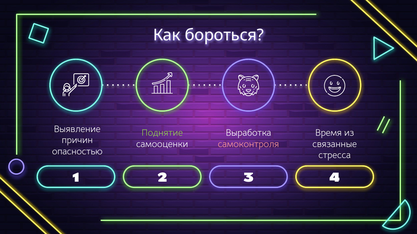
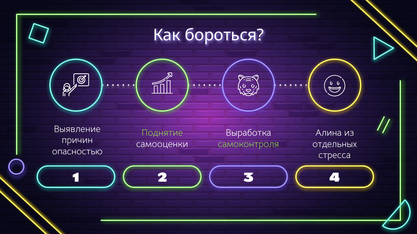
Время: Время -> Алина
самоконтроля colour: pink -> light green
связанные: связанные -> отдельных
